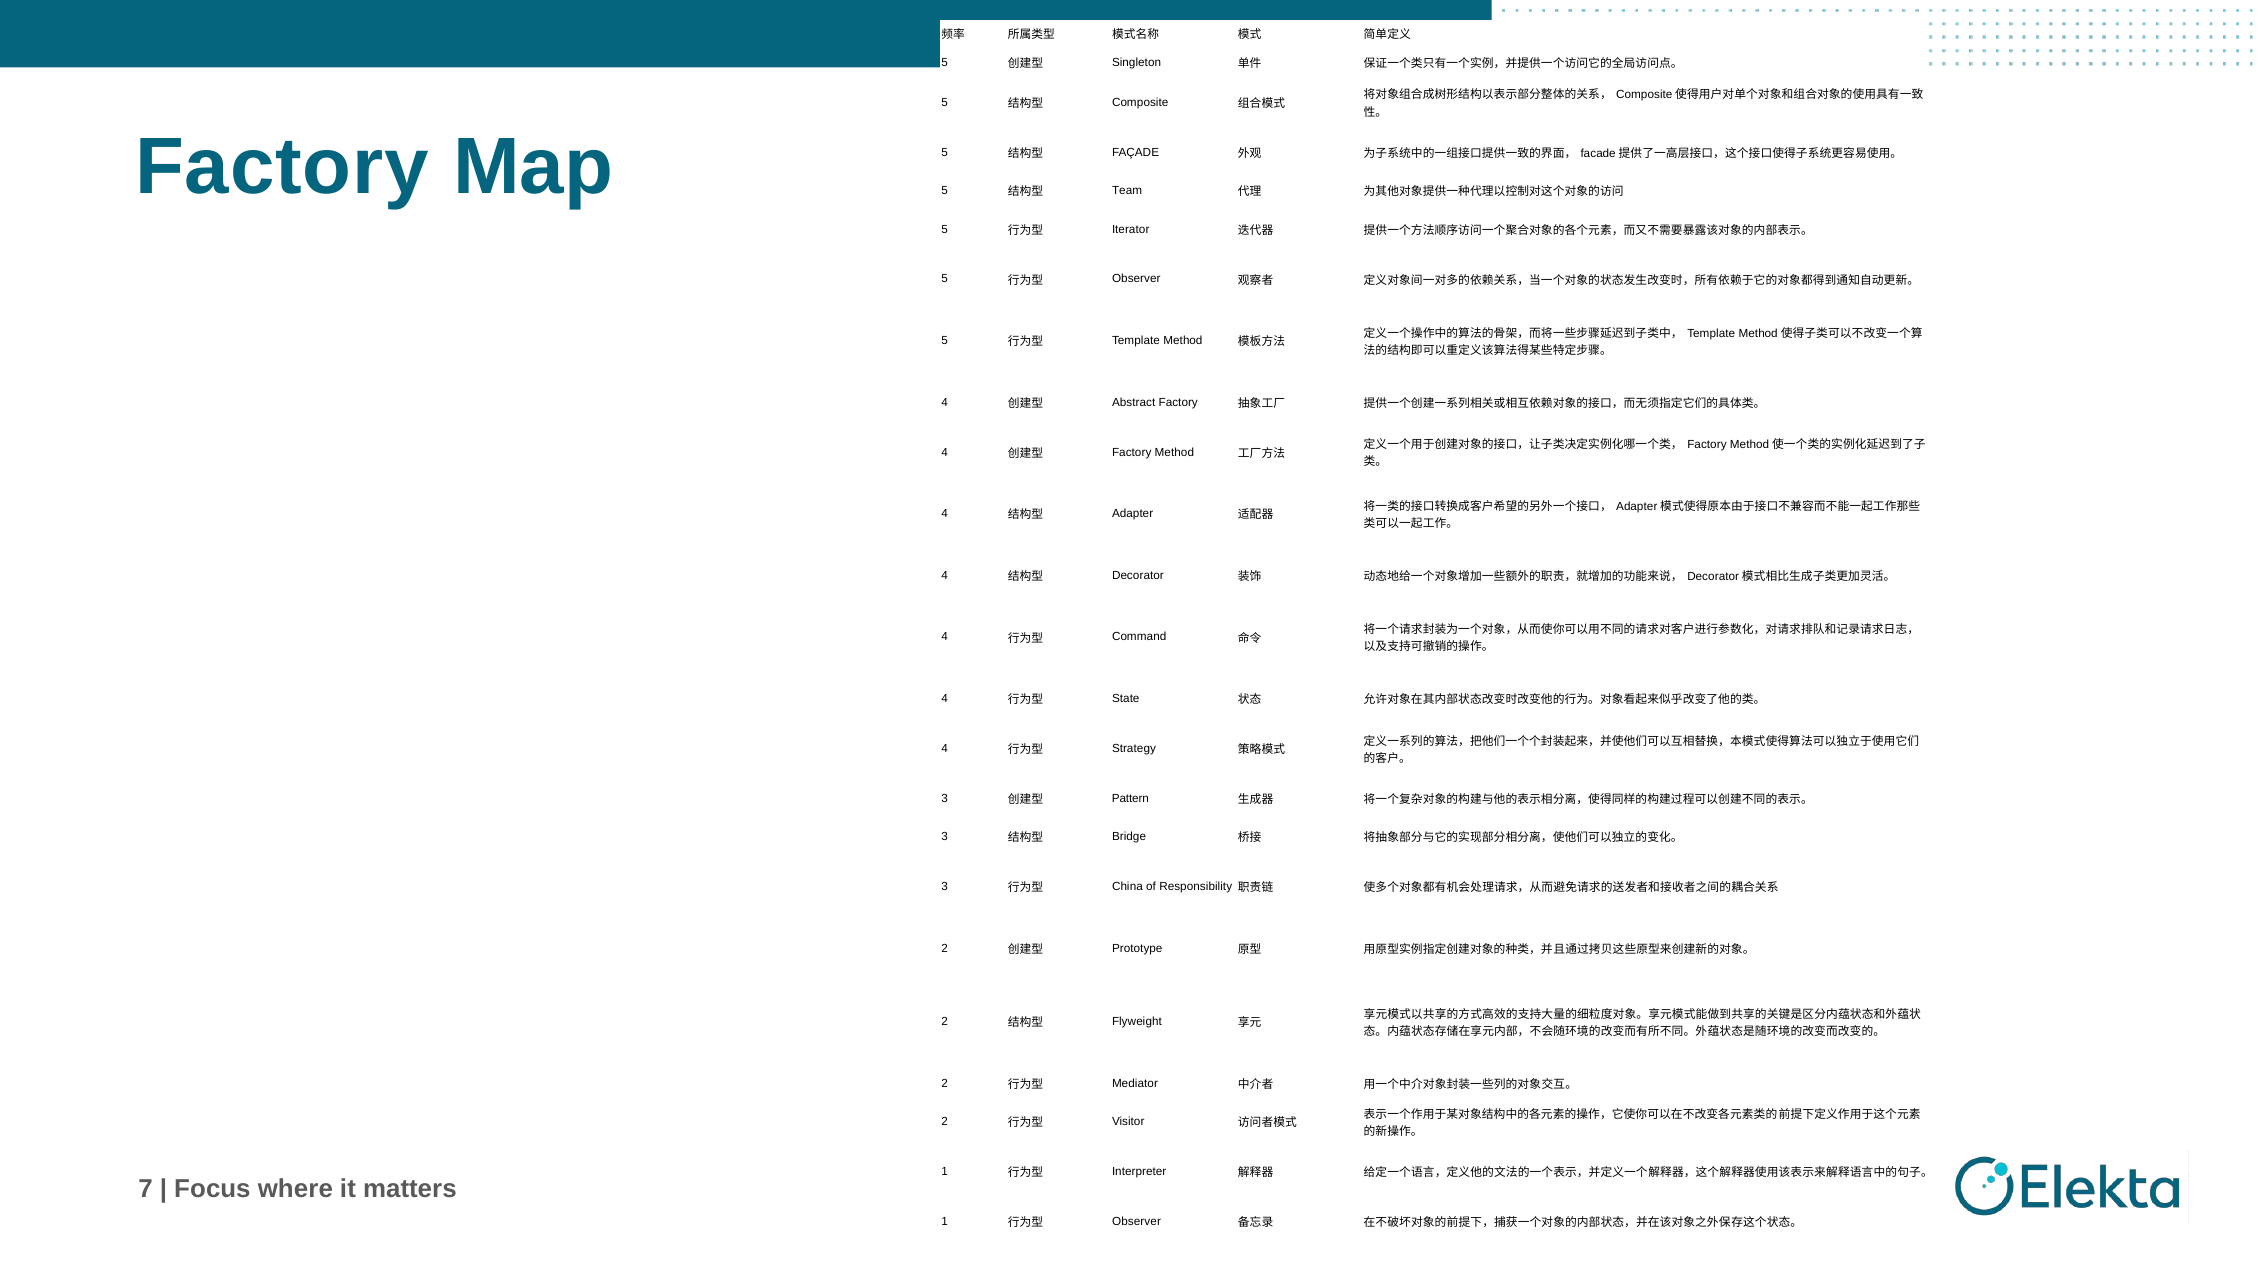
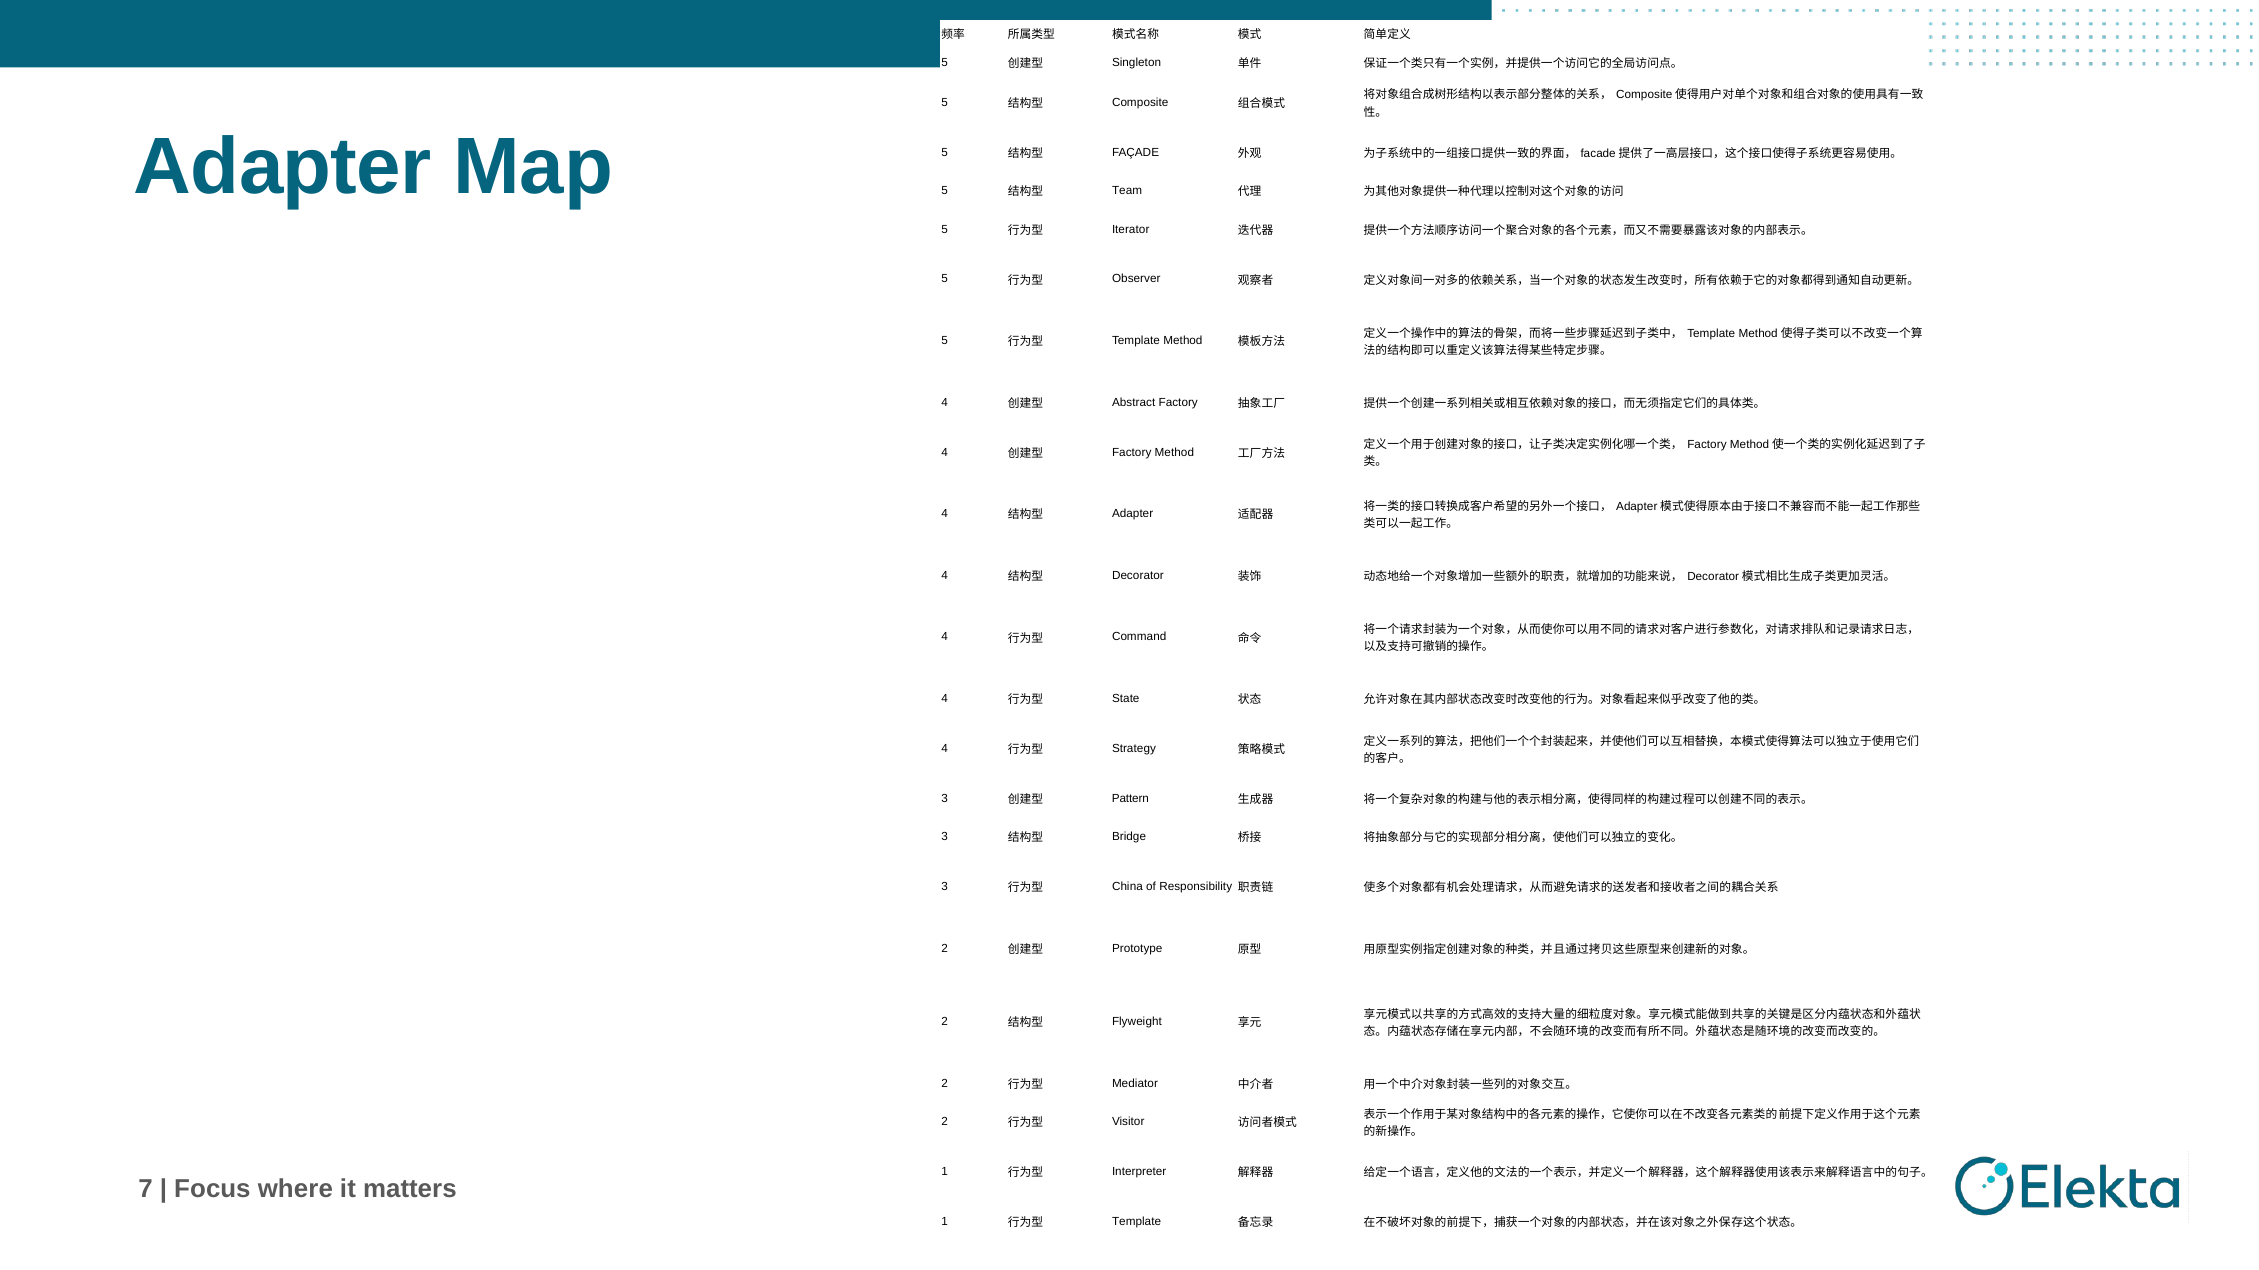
Factory at (282, 167): Factory -> Adapter
Observer at (1137, 1222): Observer -> Template
